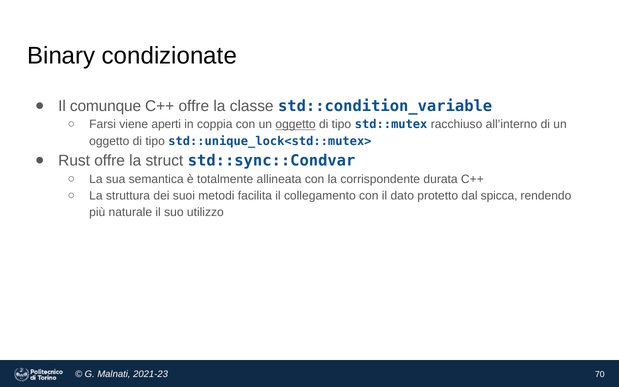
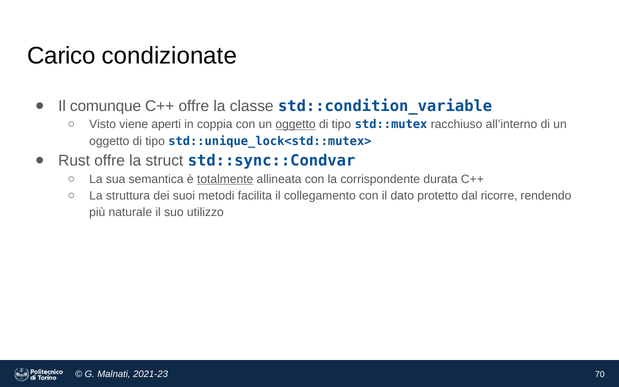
Binary: Binary -> Carico
Farsi: Farsi -> Visto
totalmente underline: none -> present
spicca: spicca -> ricorre
